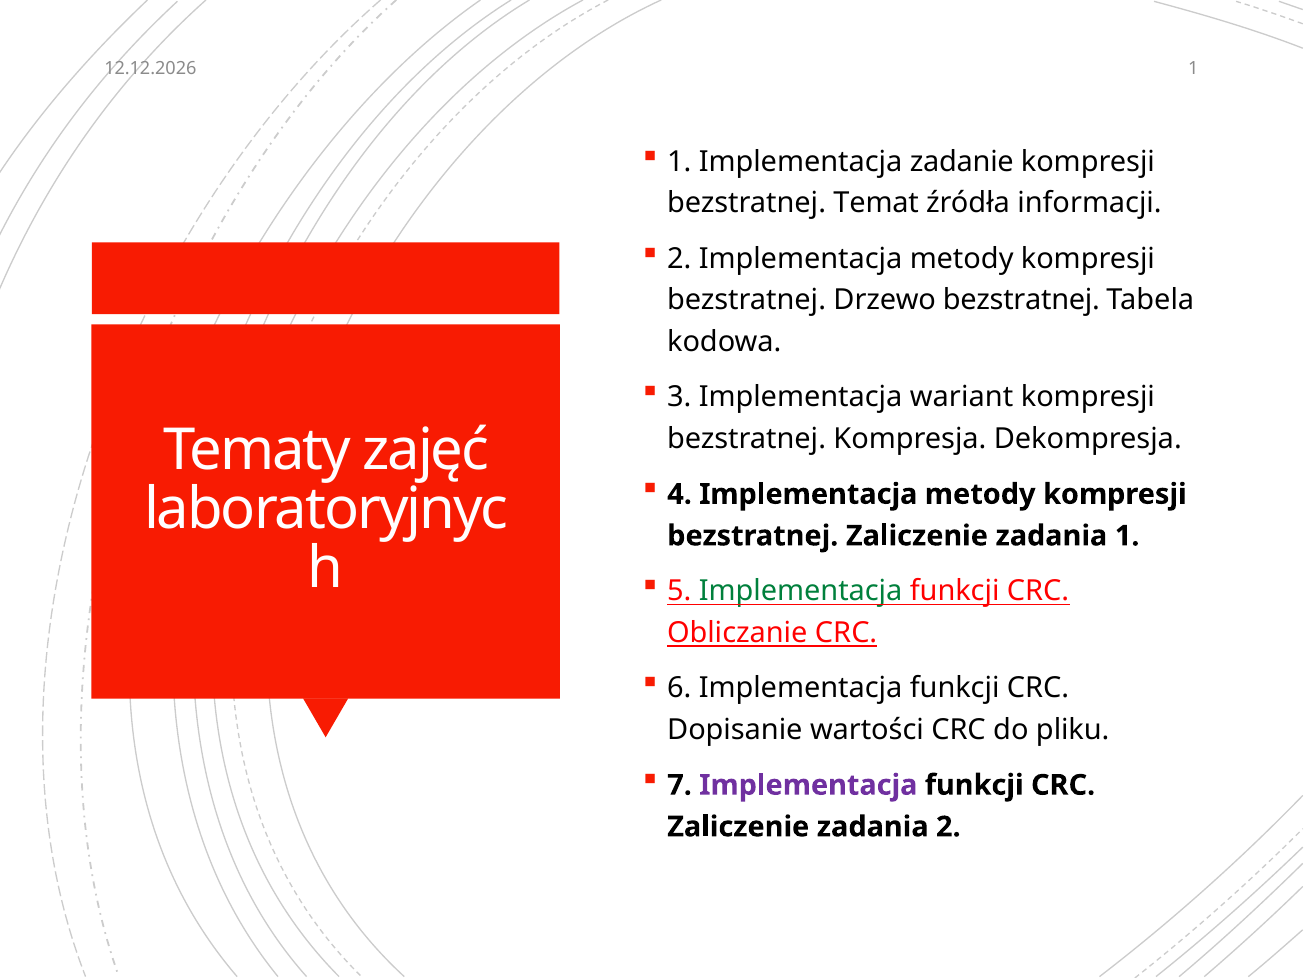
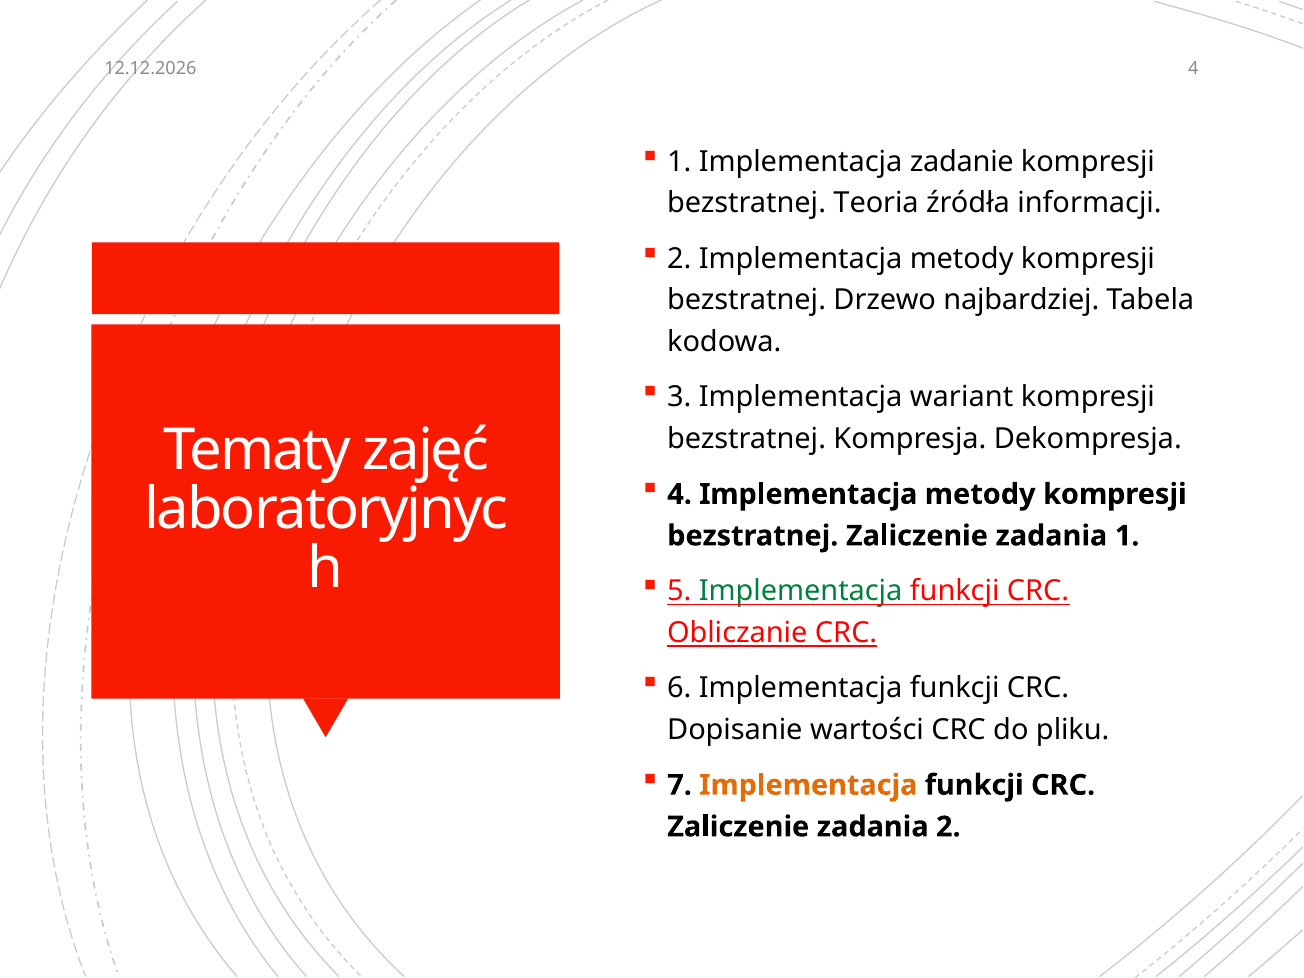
1 at (1193, 68): 1 -> 4
Temat: Temat -> Teoria
Drzewo bezstratnej: bezstratnej -> najbardziej
Implementacja at (808, 785) colour: purple -> orange
